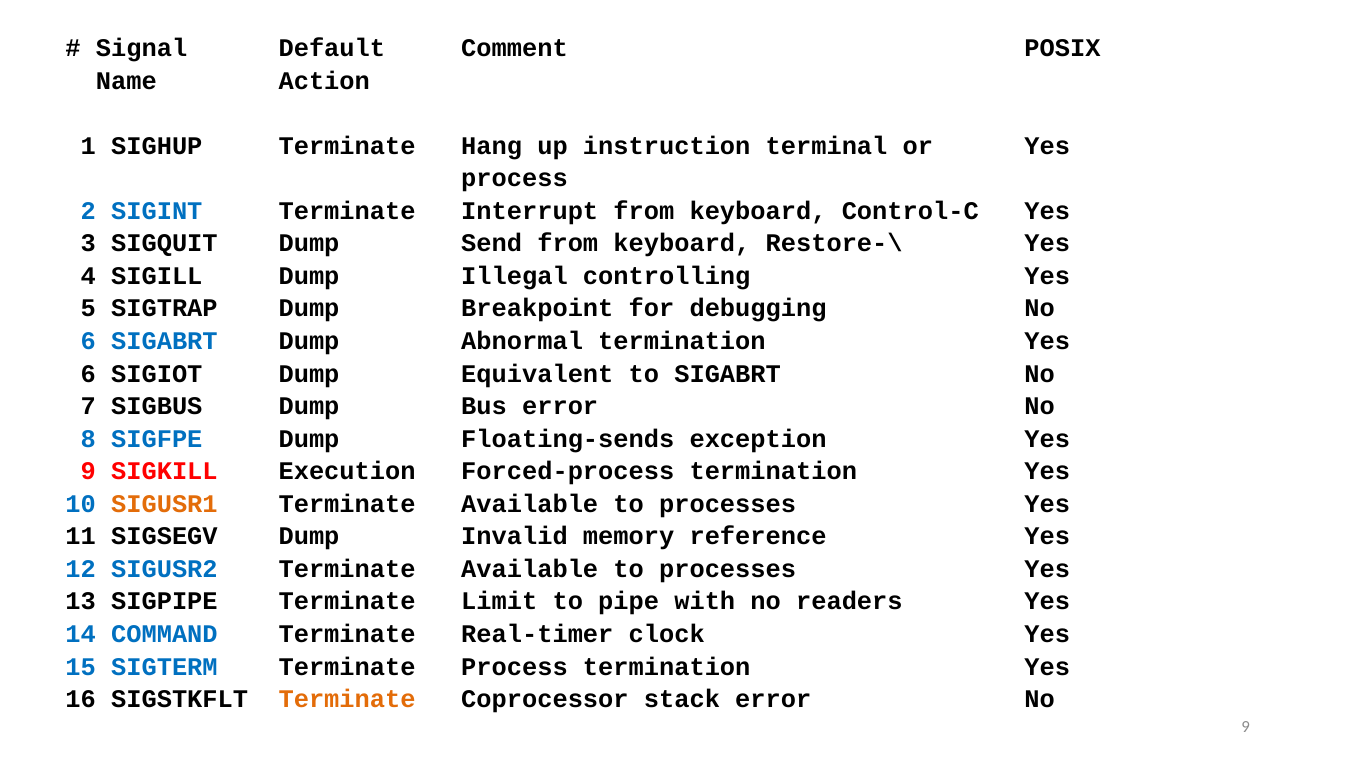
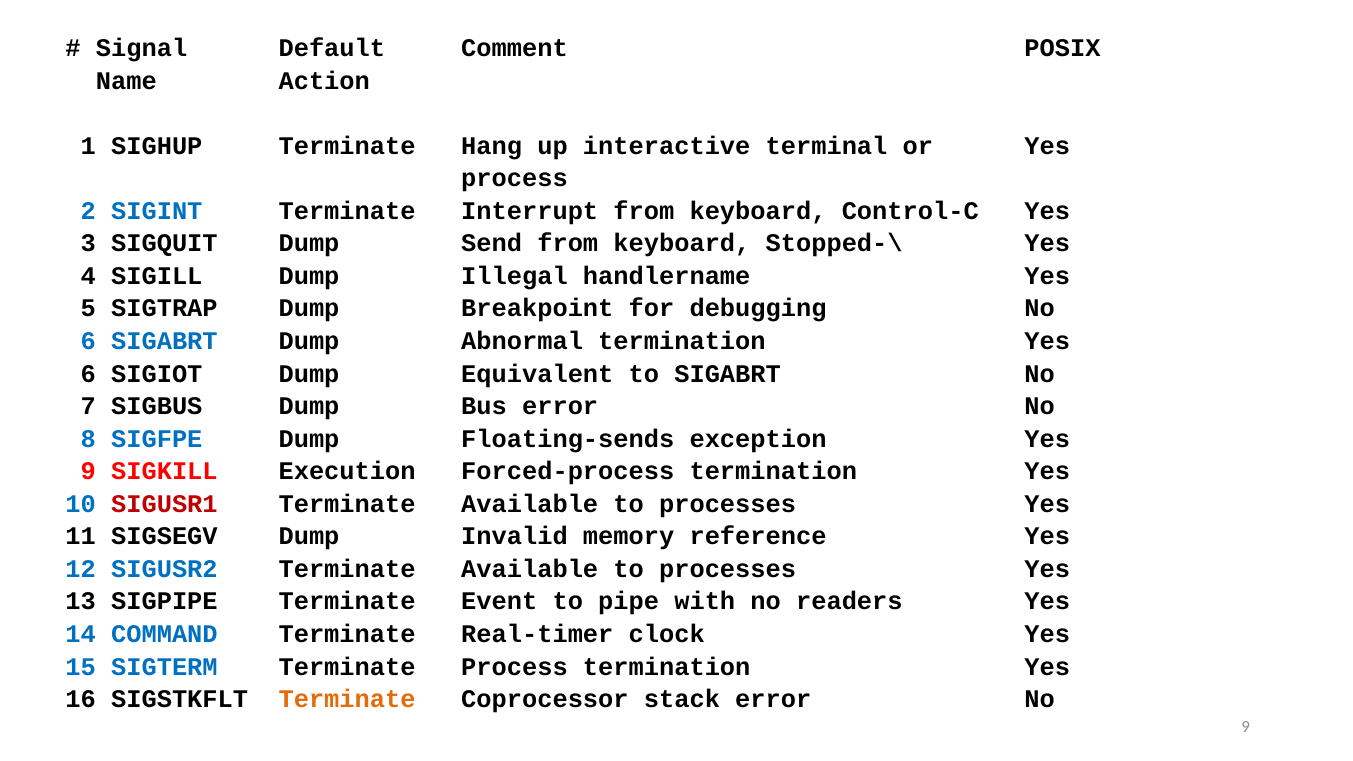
instruction: instruction -> interactive
Restore-\: Restore-\ -> Stopped-\
controlling: controlling -> handlername
SIGUSR1 colour: orange -> red
Limit: Limit -> Event
